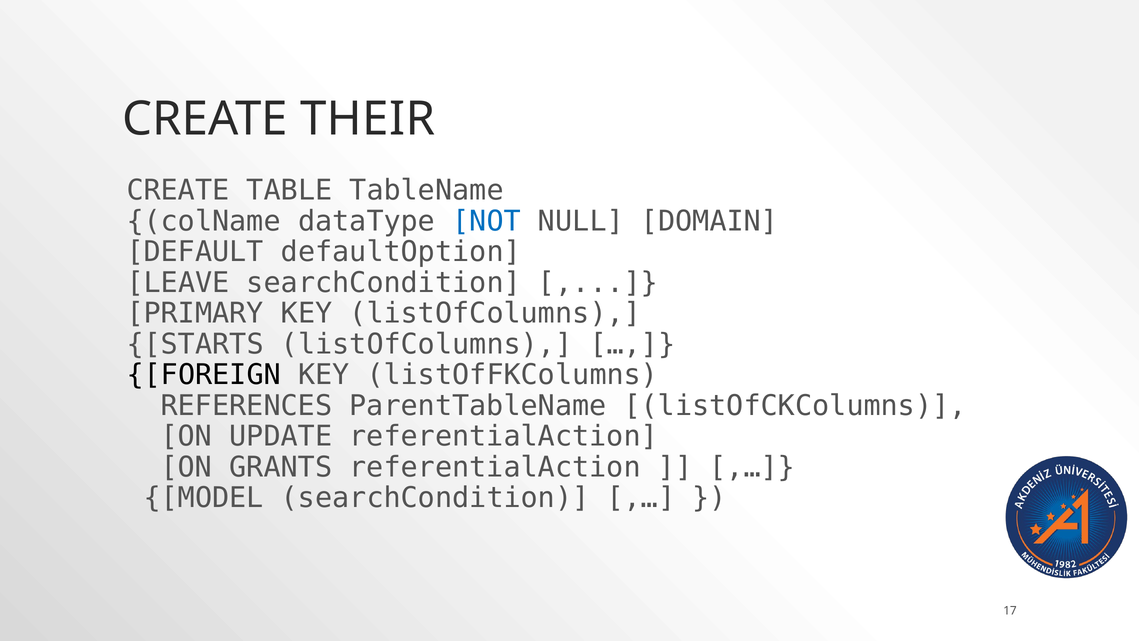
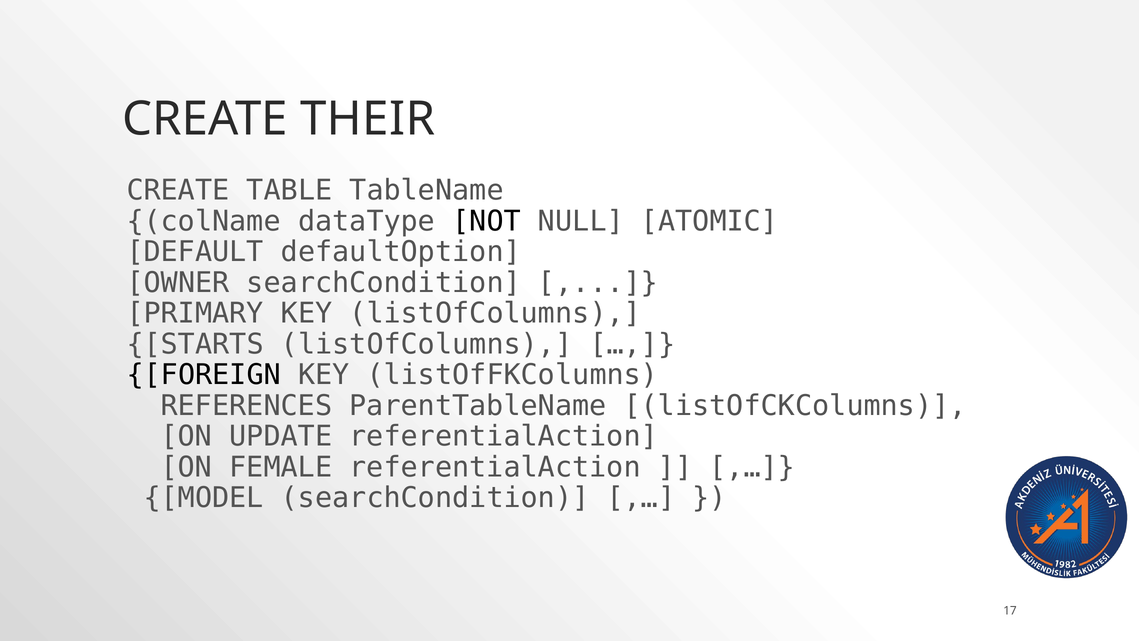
NOT colour: blue -> black
DOMAIN: DOMAIN -> ATOMIC
LEAVE: LEAVE -> OWNER
GRANTS: GRANTS -> FEMALE
